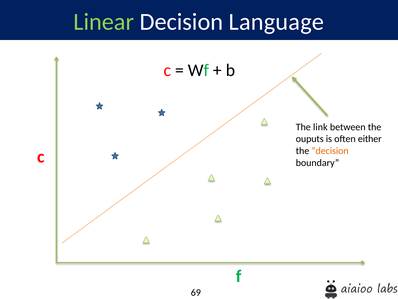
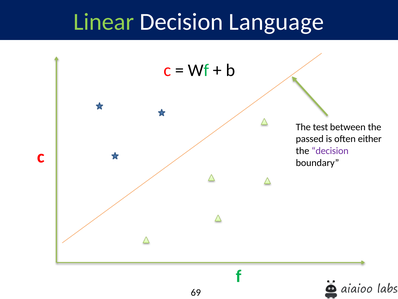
link: link -> test
ouputs: ouputs -> passed
decision at (330, 151) colour: orange -> purple
